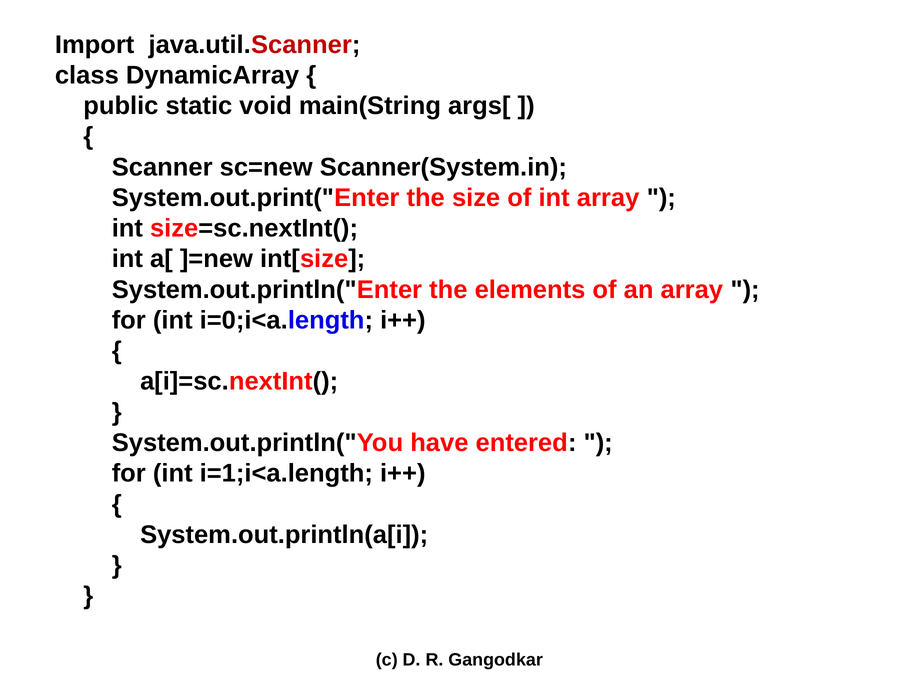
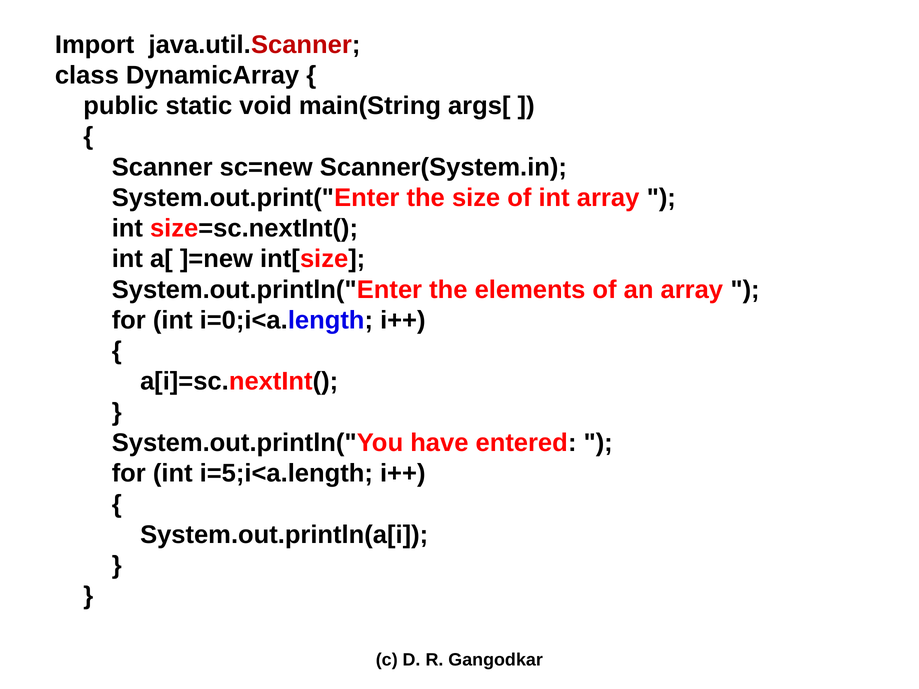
i=1;i<a.length: i=1;i<a.length -> i=5;i<a.length
